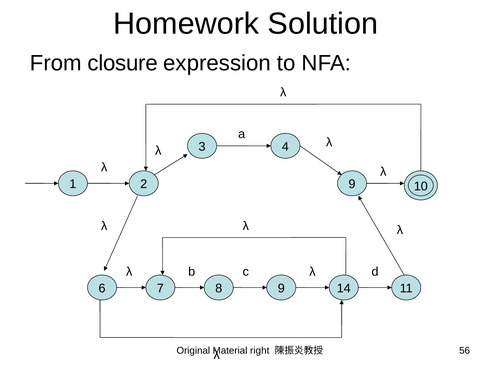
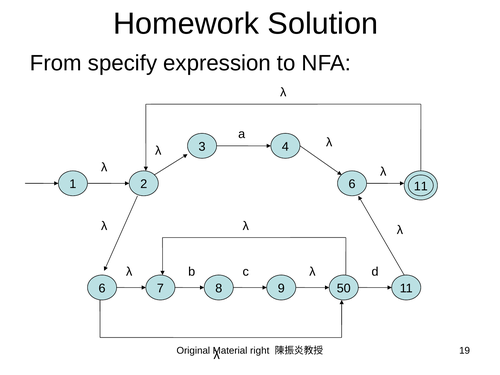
closure: closure -> specify
2 9: 9 -> 6
1 10: 10 -> 11
14: 14 -> 50
56: 56 -> 19
